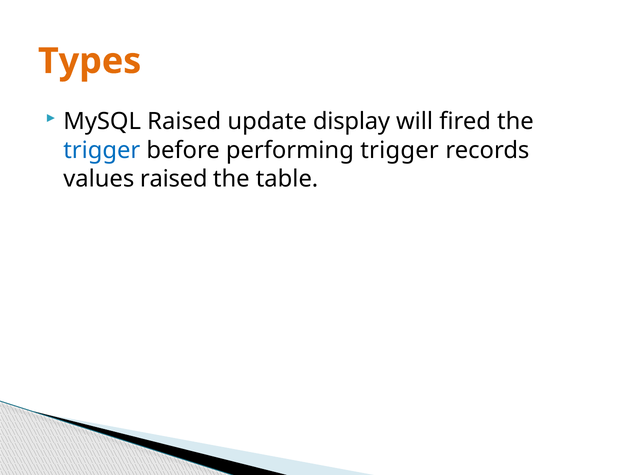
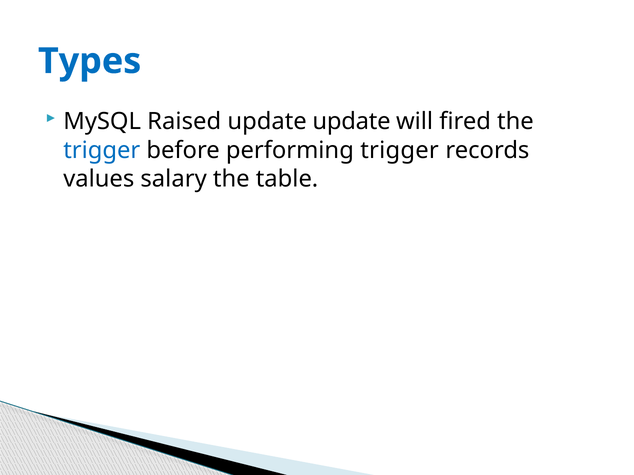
Types colour: orange -> blue
update display: display -> update
values raised: raised -> salary
